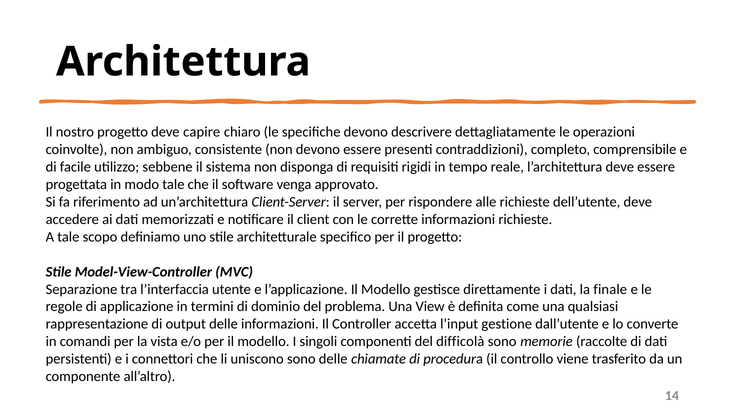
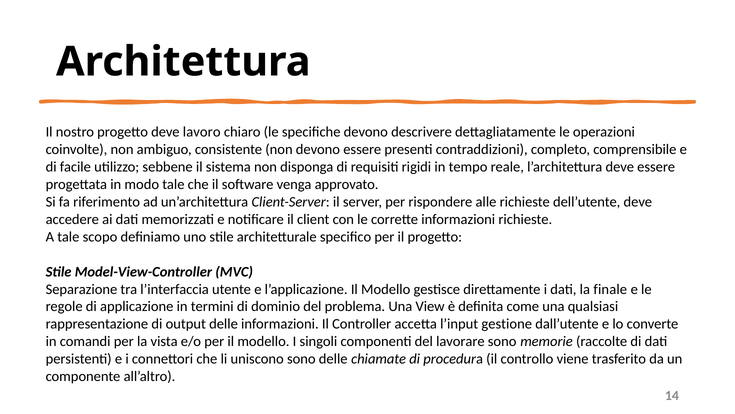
capire: capire -> lavoro
difficolà: difficolà -> lavorare
